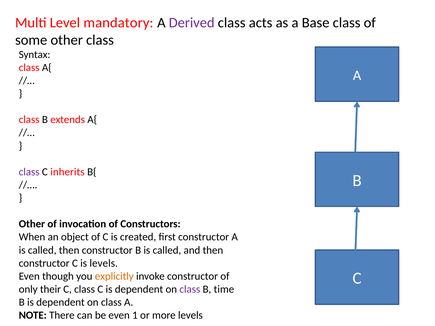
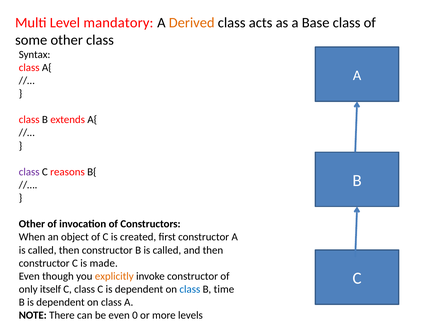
Derived colour: purple -> orange
inherits: inherits -> reasons
is levels: levels -> made
their: their -> itself
class at (190, 289) colour: purple -> blue
1: 1 -> 0
